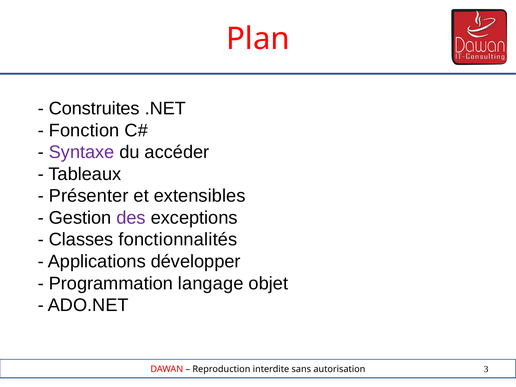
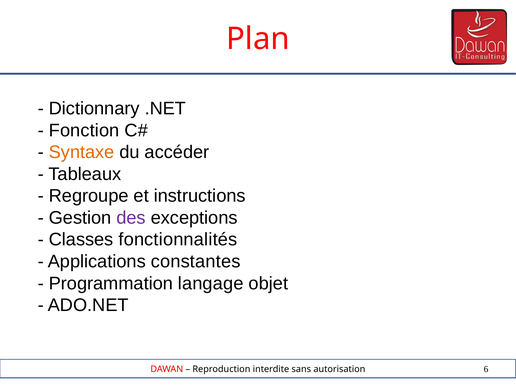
Construites: Construites -> Dictionnary
Syntaxe colour: purple -> orange
Présenter: Présenter -> Regroupe
extensibles: extensibles -> instructions
développer: développer -> constantes
3: 3 -> 6
